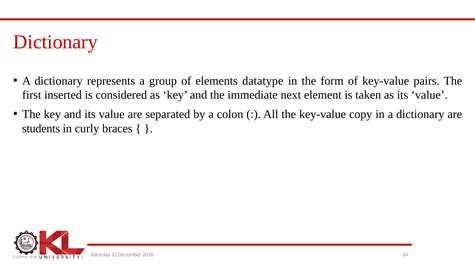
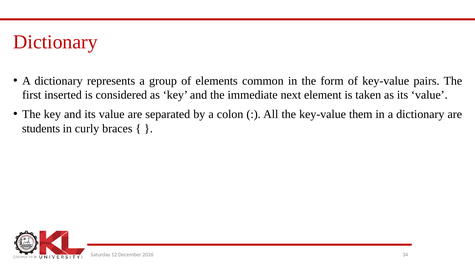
datatype: datatype -> common
copy: copy -> them
